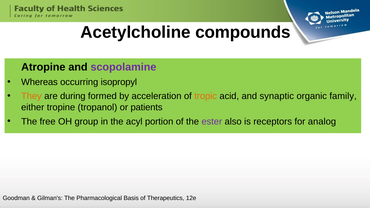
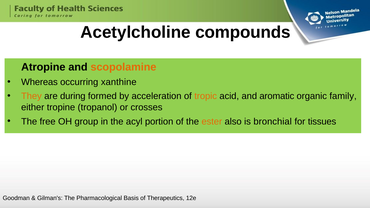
scopolamine colour: purple -> orange
isopropyl: isopropyl -> xanthine
synaptic: synaptic -> aromatic
patients: patients -> crosses
ester colour: purple -> orange
receptors: receptors -> bronchial
analog: analog -> tissues
